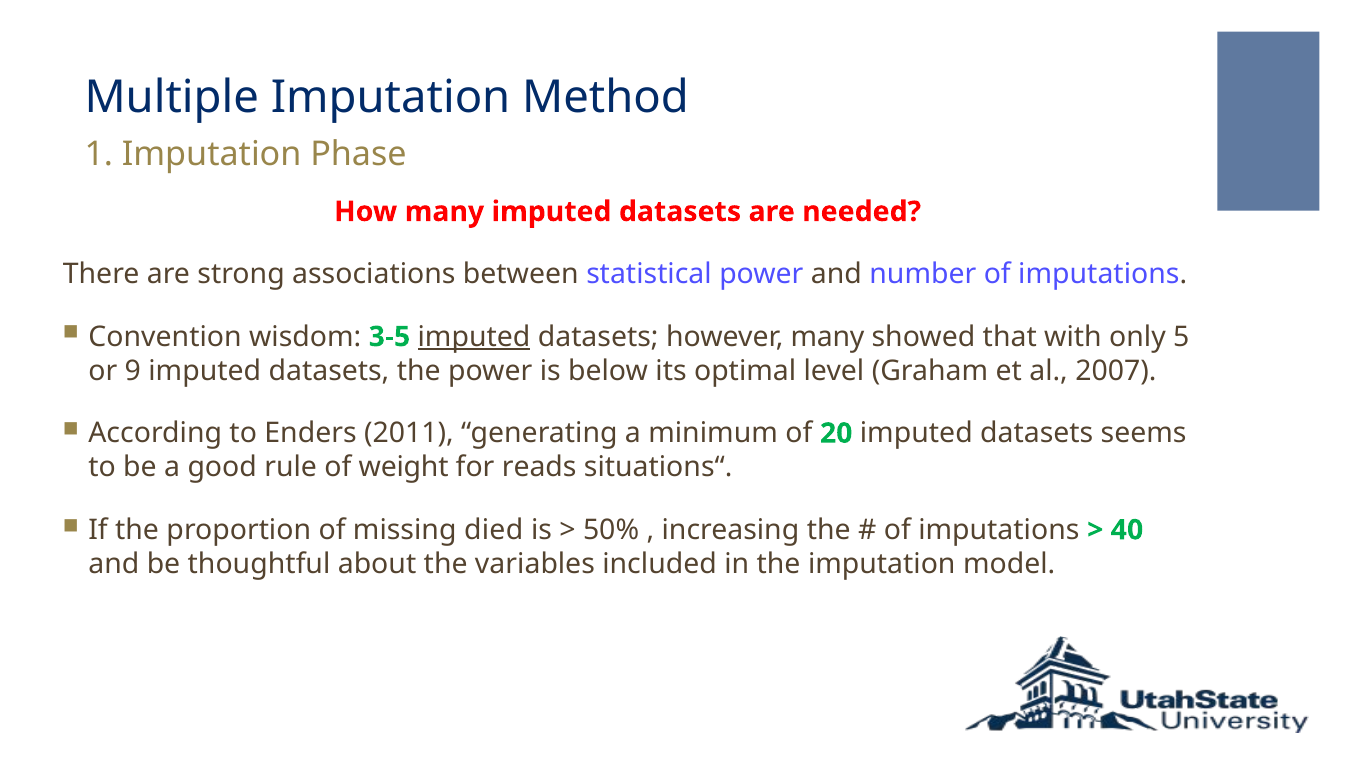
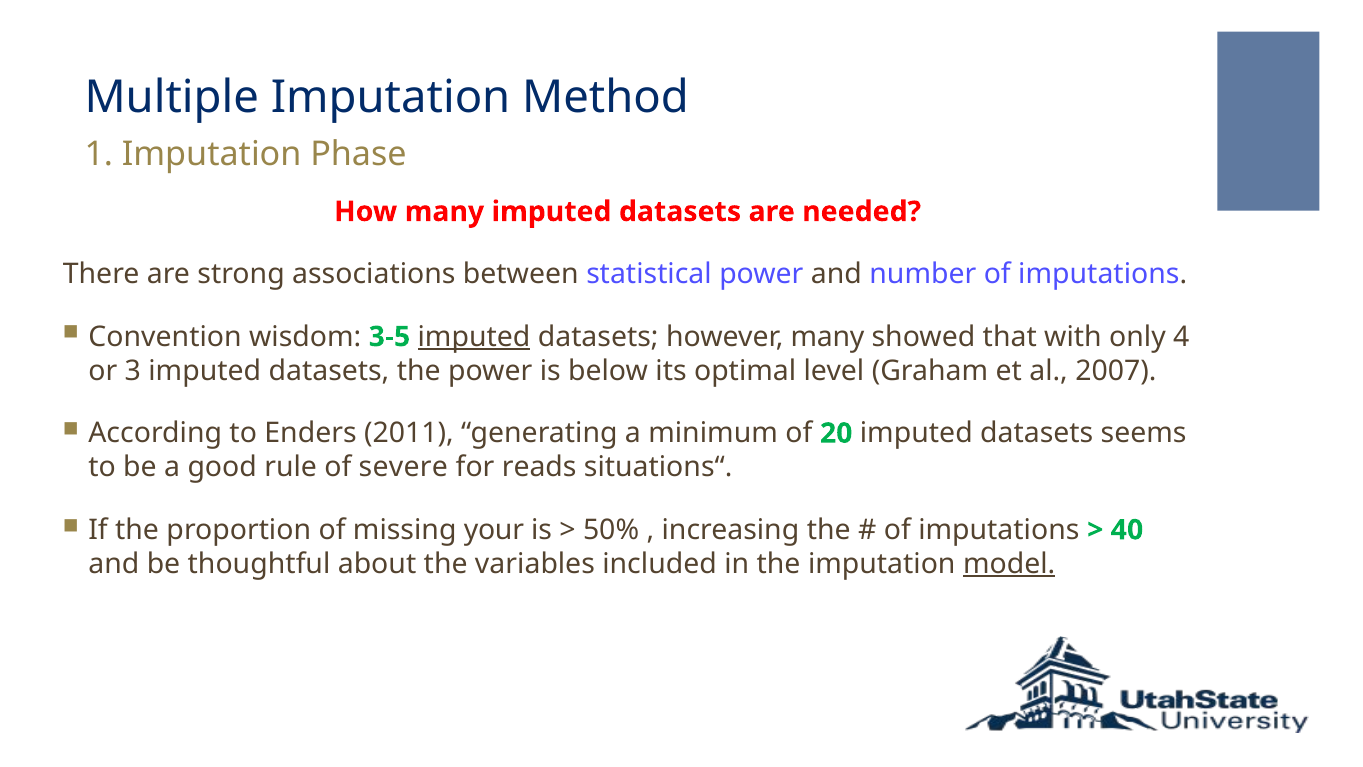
5: 5 -> 4
9: 9 -> 3
weight: weight -> severe
died: died -> your
model underline: none -> present
